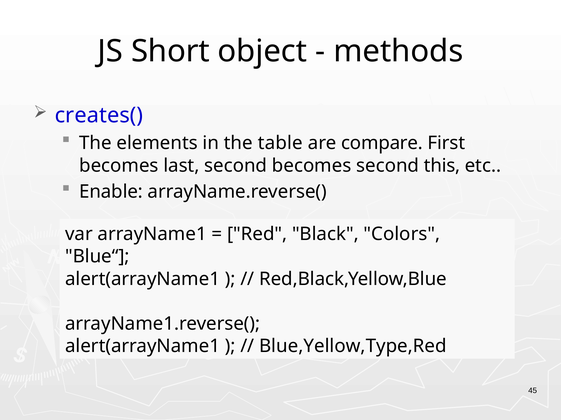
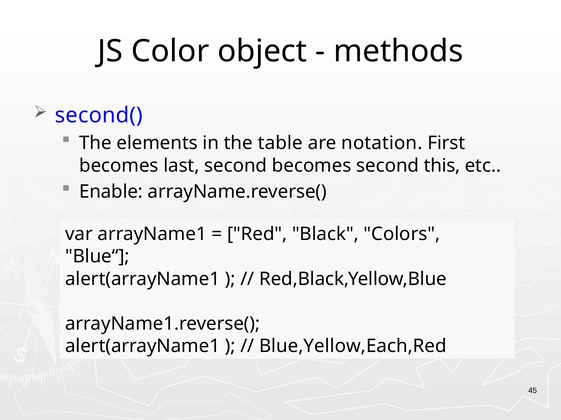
Short: Short -> Color
creates(: creates( -> second(
compare: compare -> notation
Blue,Yellow,Type,Red: Blue,Yellow,Type,Red -> Blue,Yellow,Each,Red
